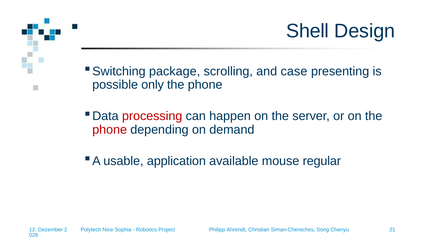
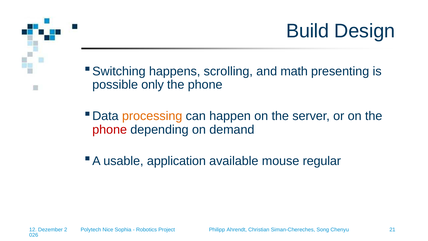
Shell: Shell -> Build
package: package -> happens
case: case -> math
processing colour: red -> orange
